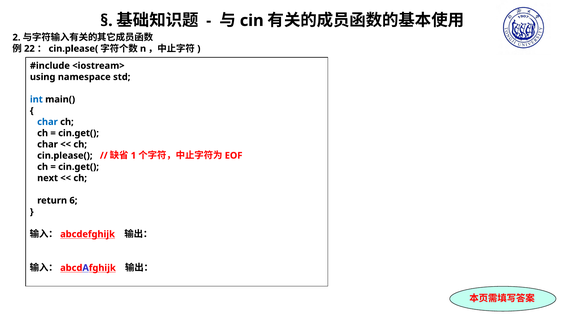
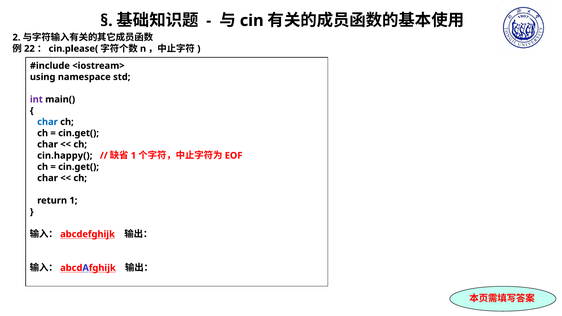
int colour: blue -> purple
cin.please( at (65, 156): cin.please( -> cin.happy(
next at (48, 178): next -> char
return 6: 6 -> 1
